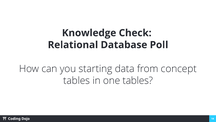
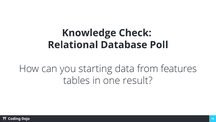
concept: concept -> features
one tables: tables -> result
